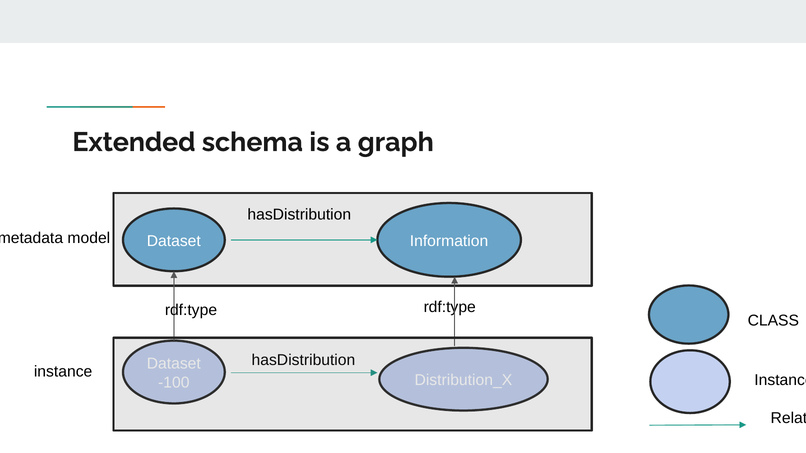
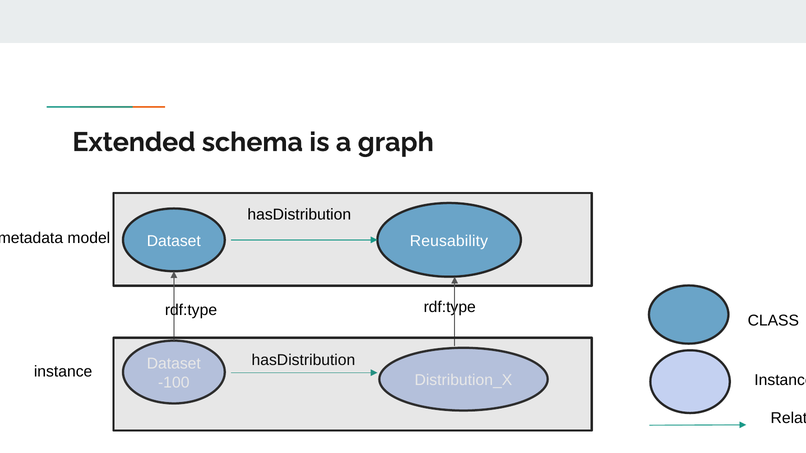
Information: Information -> Reusability
